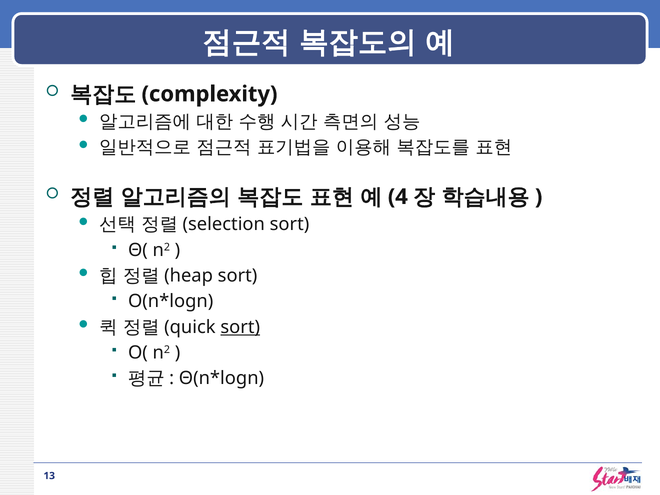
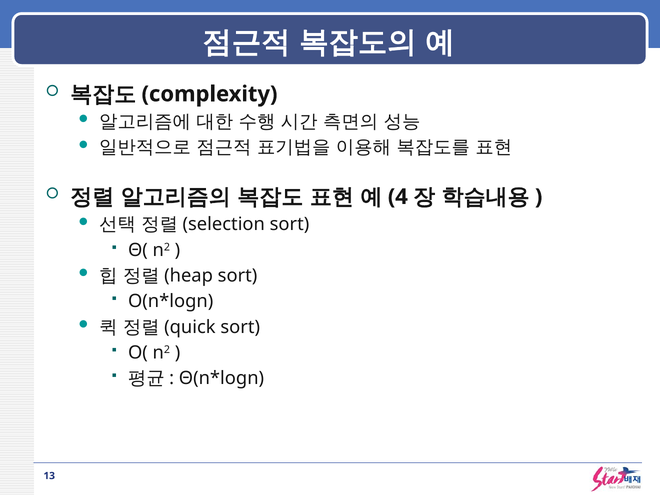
sort at (240, 327) underline: present -> none
